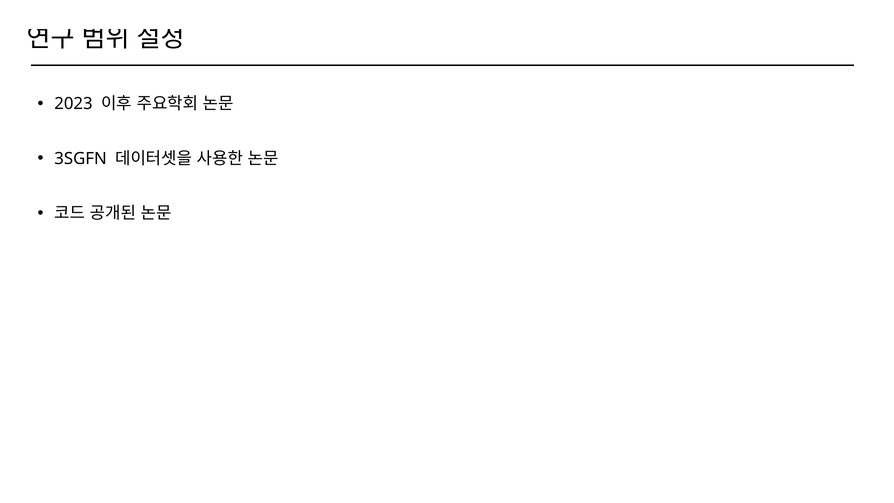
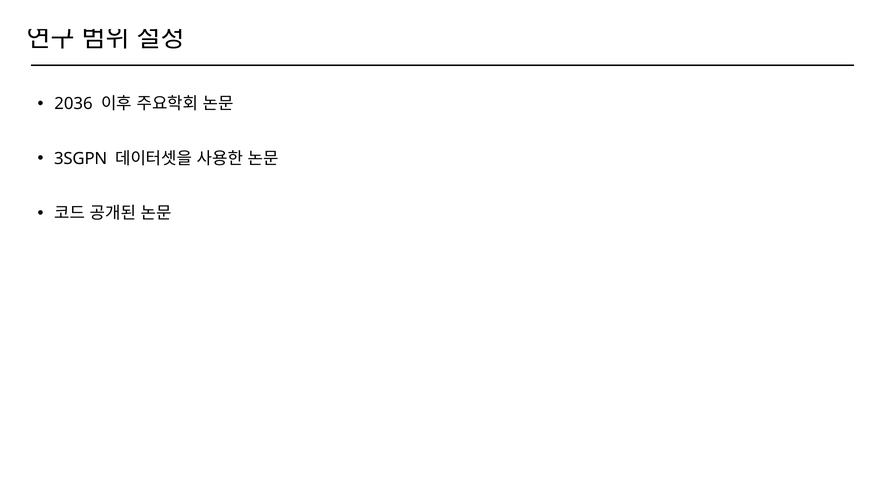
2023: 2023 -> 2036
3SGFN: 3SGFN -> 3SGPN
